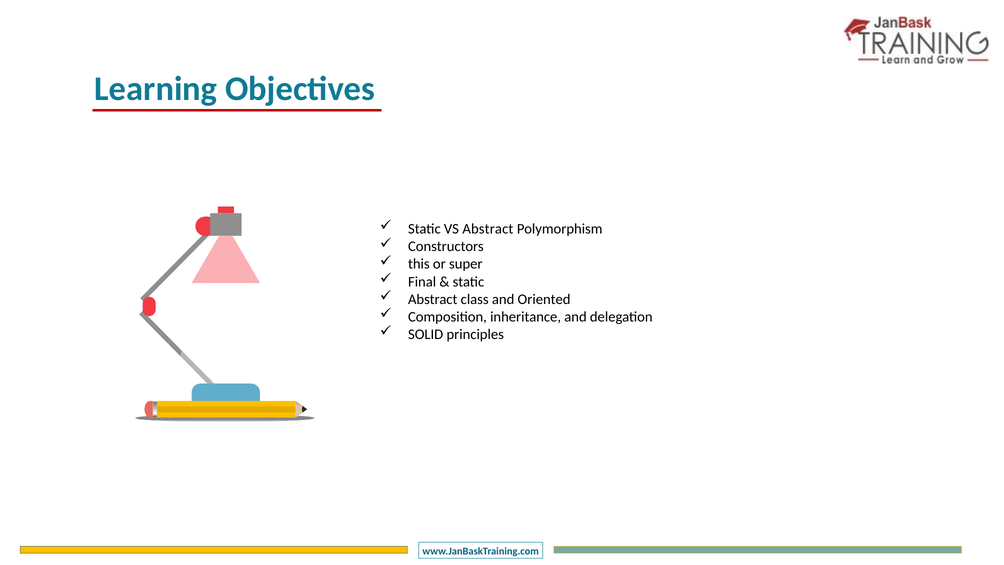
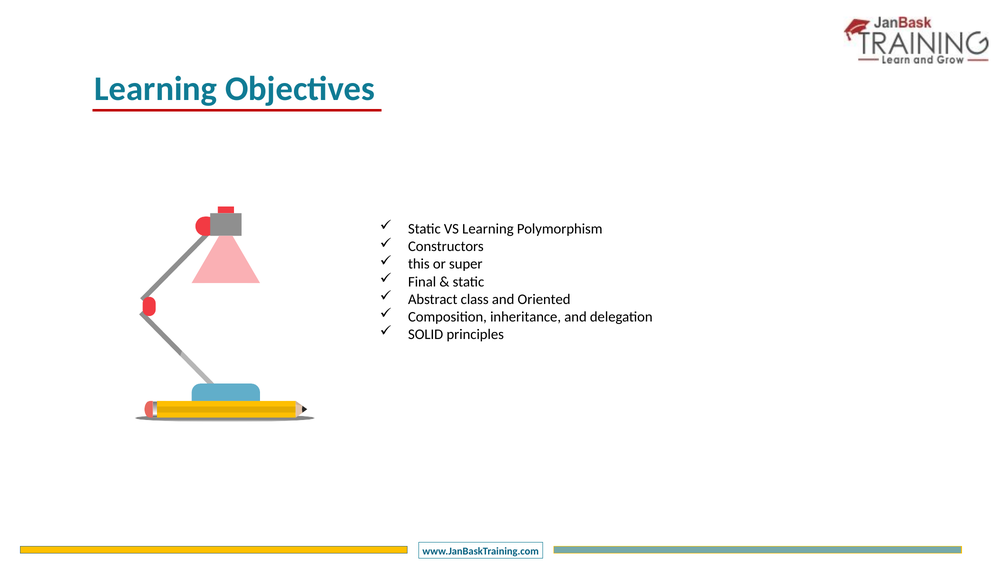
VS Abstract: Abstract -> Learning
